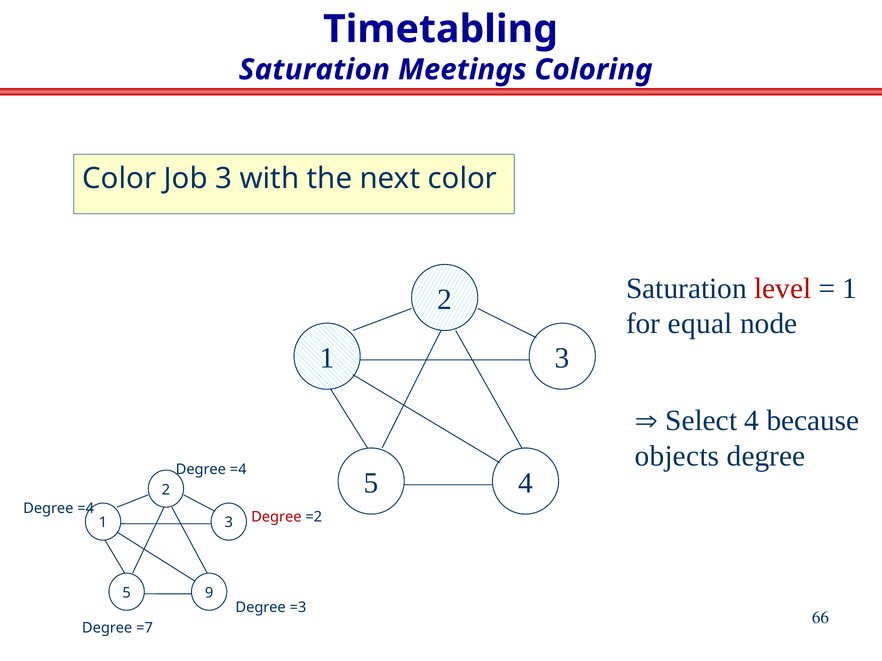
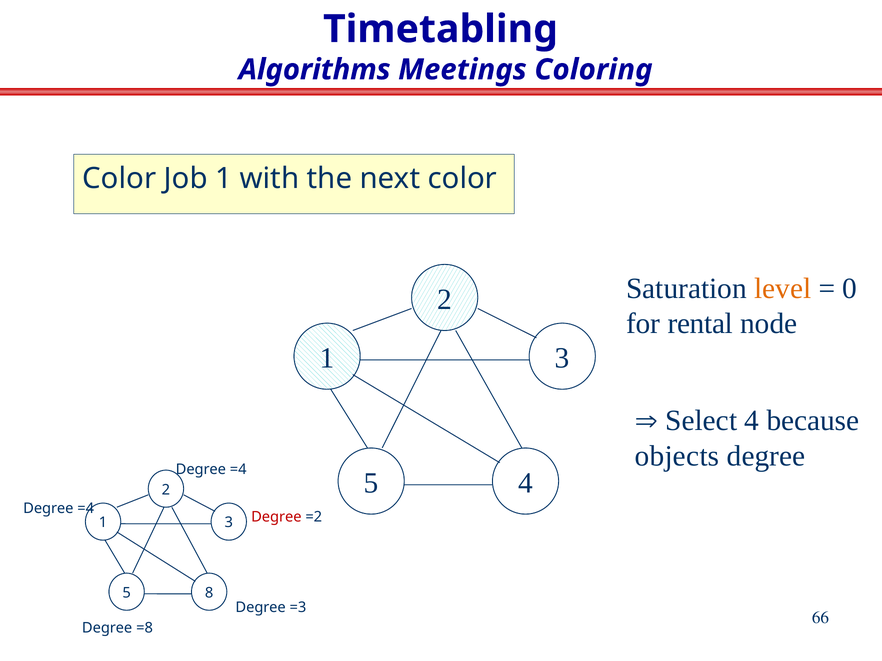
Saturation at (314, 70): Saturation -> Algorithms
Job 3: 3 -> 1
level colour: red -> orange
1 at (850, 289): 1 -> 0
equal: equal -> rental
9: 9 -> 8
=7: =7 -> =8
